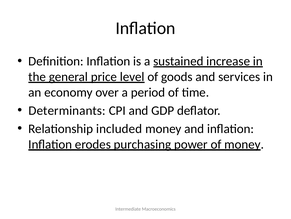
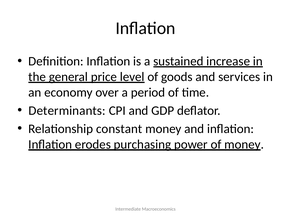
included: included -> constant
